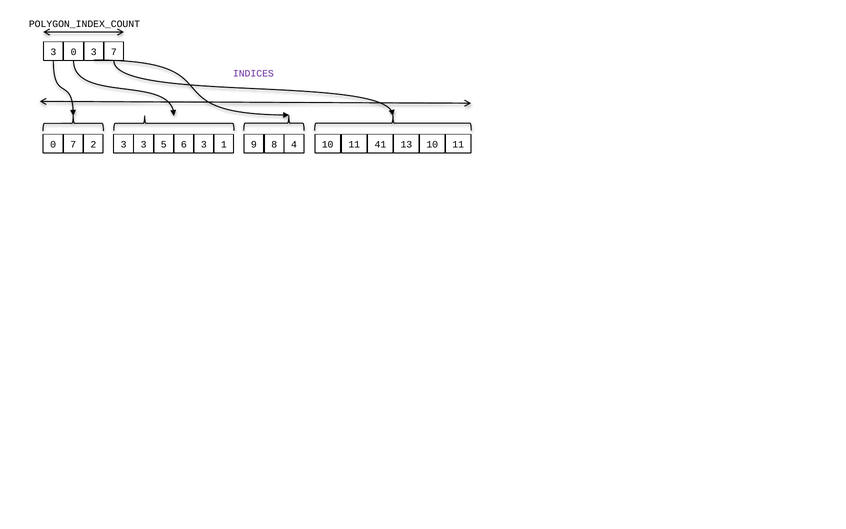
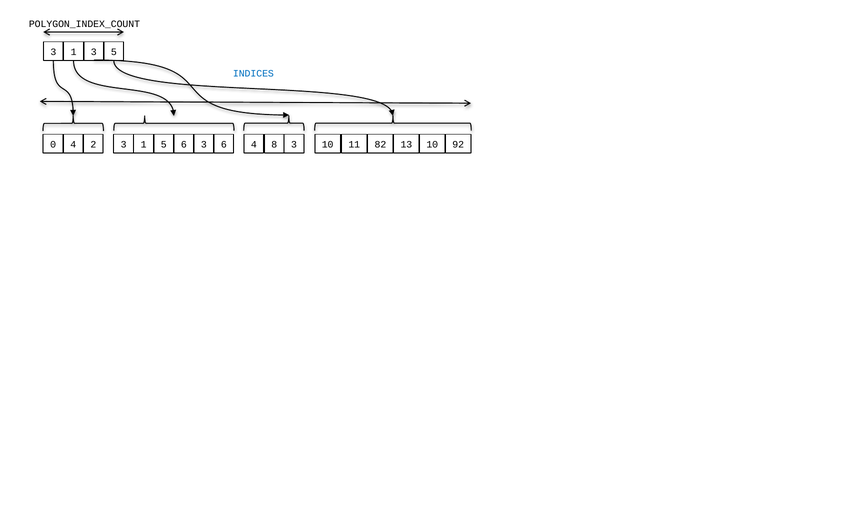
0 at (74, 52): 0 -> 1
3 7: 7 -> 5
INDICES colour: purple -> blue
0 7: 7 -> 4
3 at (144, 144): 3 -> 1
3 1: 1 -> 6
5 9: 9 -> 4
8 4: 4 -> 3
41: 41 -> 82
13 10 11: 11 -> 92
